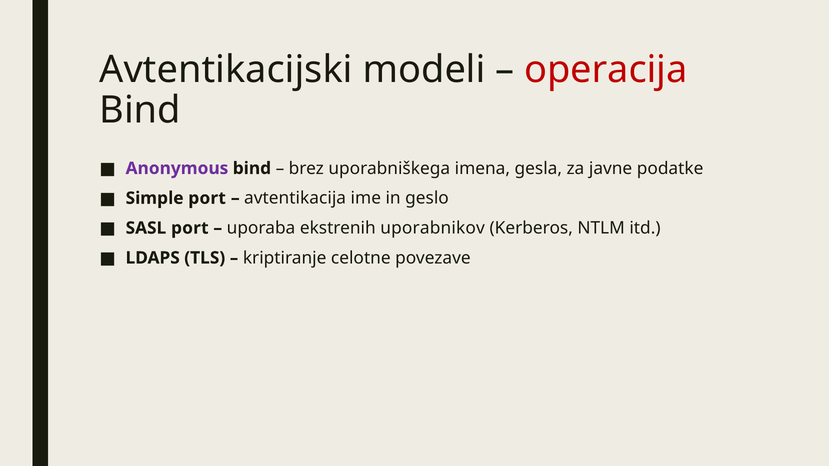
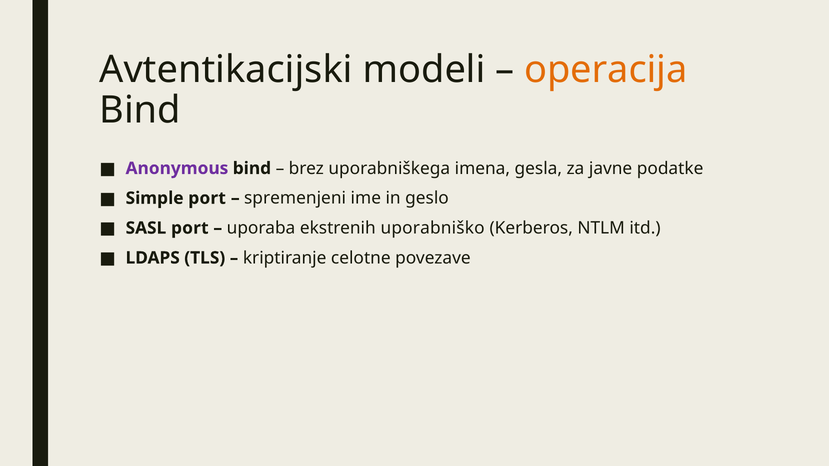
operacija colour: red -> orange
avtentikacija: avtentikacija -> spremenjeni
uporabnikov: uporabnikov -> uporabniško
